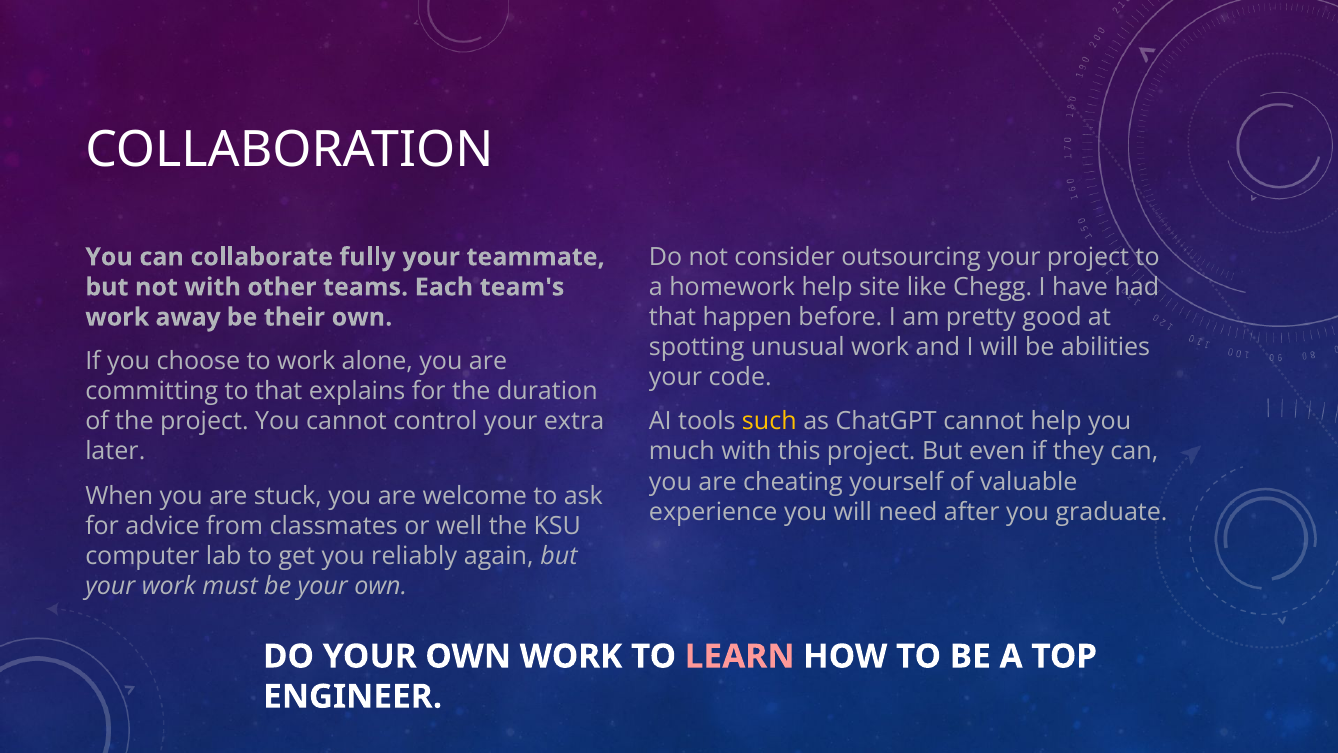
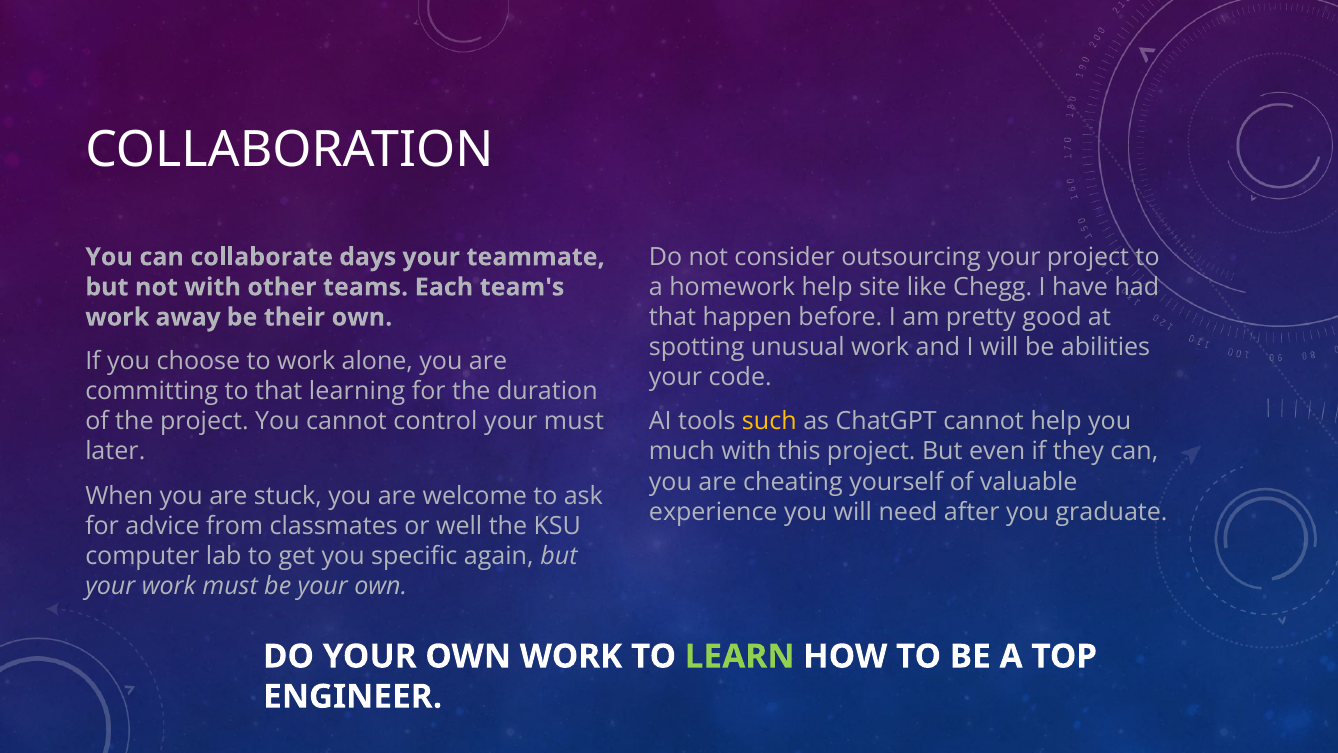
fully: fully -> days
explains: explains -> learning
your extra: extra -> must
reliably: reliably -> specific
LEARN colour: pink -> light green
